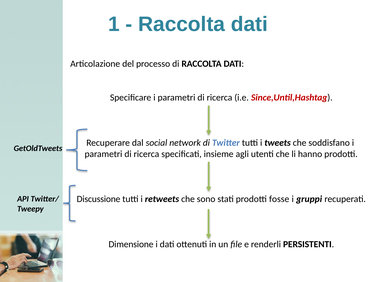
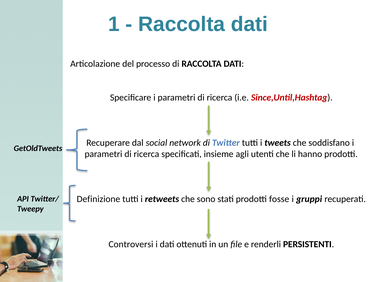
Discussione: Discussione -> Definizione
Dimensione: Dimensione -> Controversi
